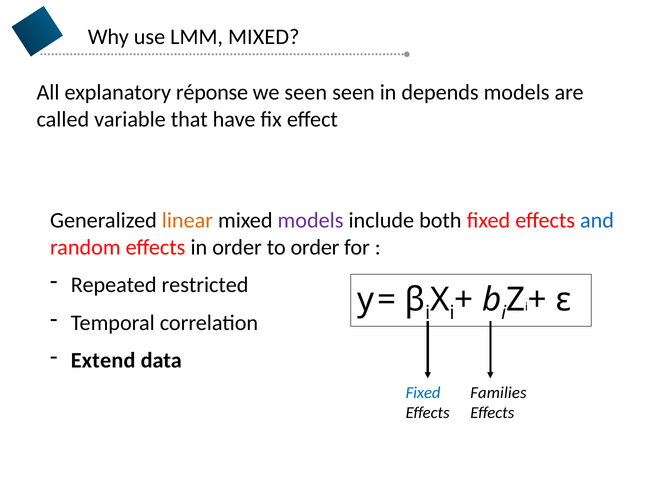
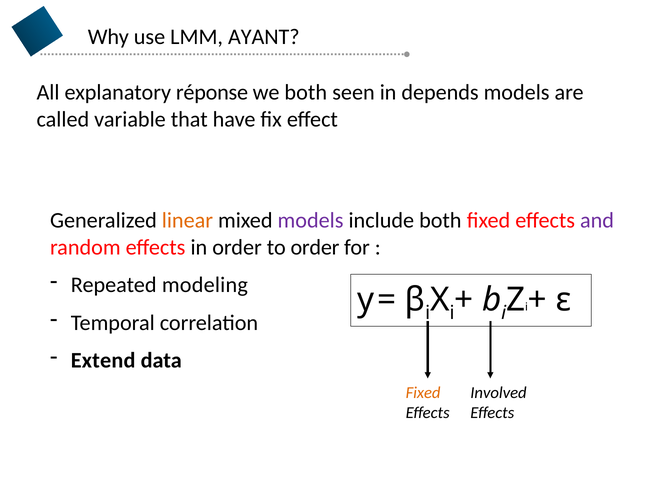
LMM MIXED: MIXED -> AYANT
we seen: seen -> both
and colour: blue -> purple
restricted: restricted -> modeling
Fixed at (423, 392) colour: blue -> orange
Families: Families -> Involved
